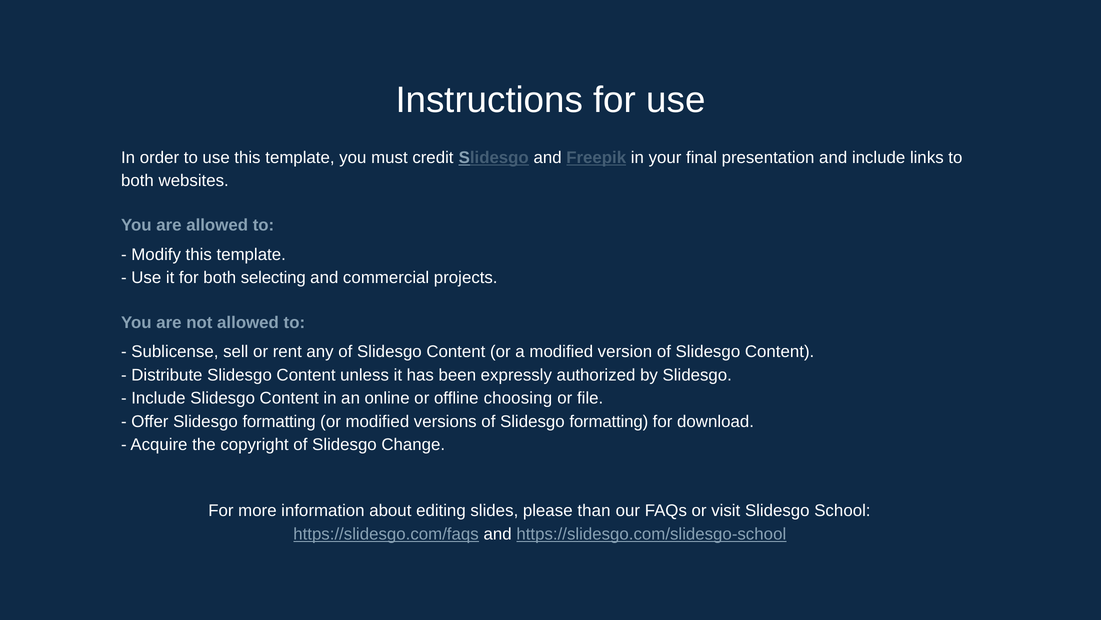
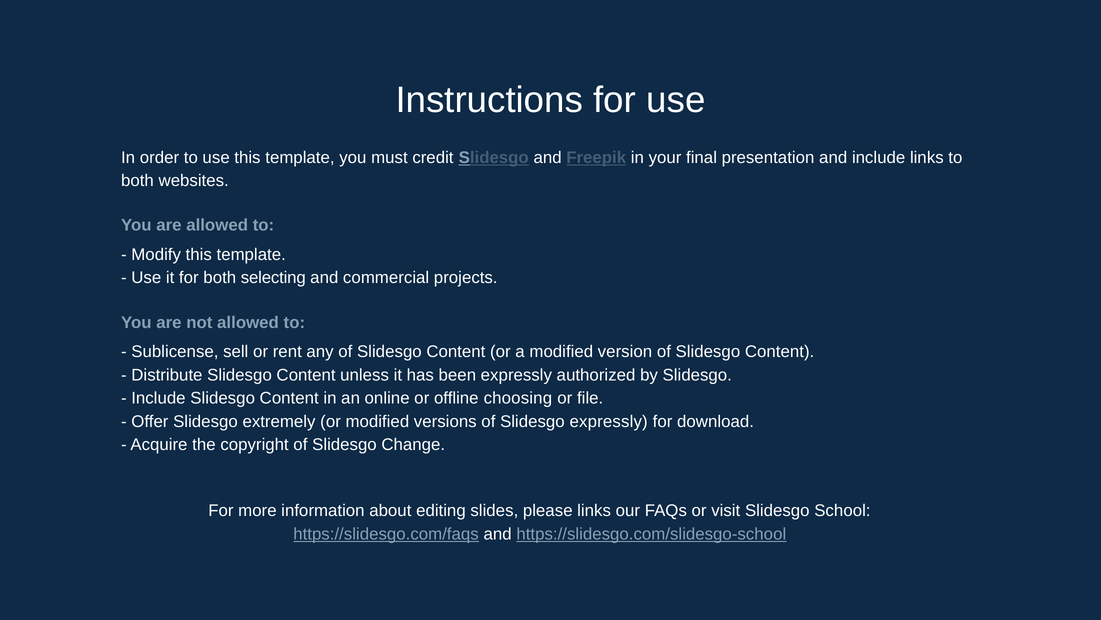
Offer Slidesgo formatting: formatting -> extremely
of Slidesgo formatting: formatting -> expressly
please than: than -> links
